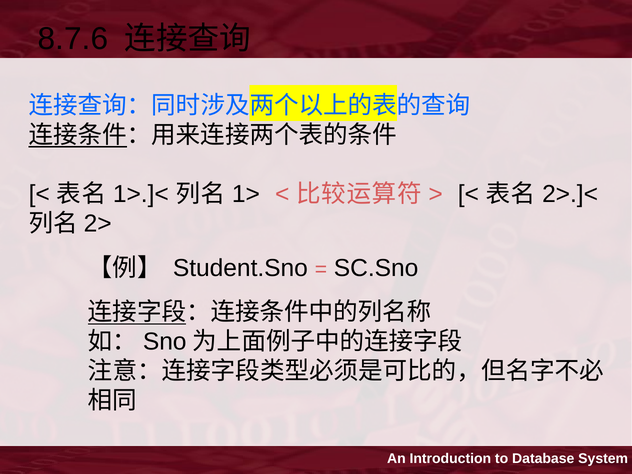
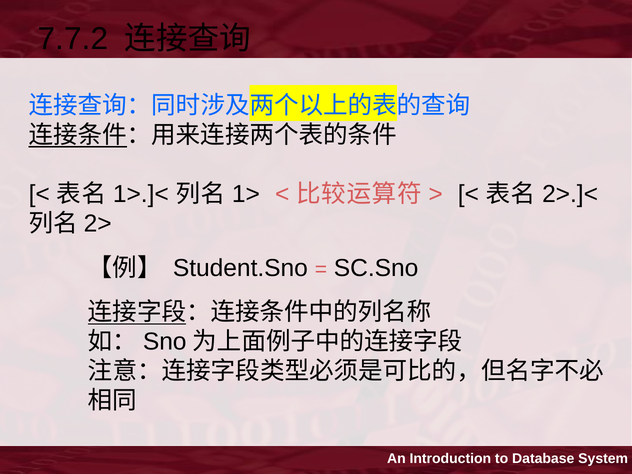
8.7.6: 8.7.6 -> 7.7.2
